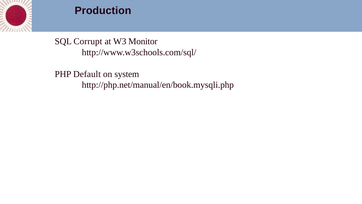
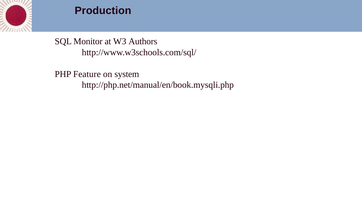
Corrupt: Corrupt -> Monitor
Monitor: Monitor -> Authors
Default: Default -> Feature
